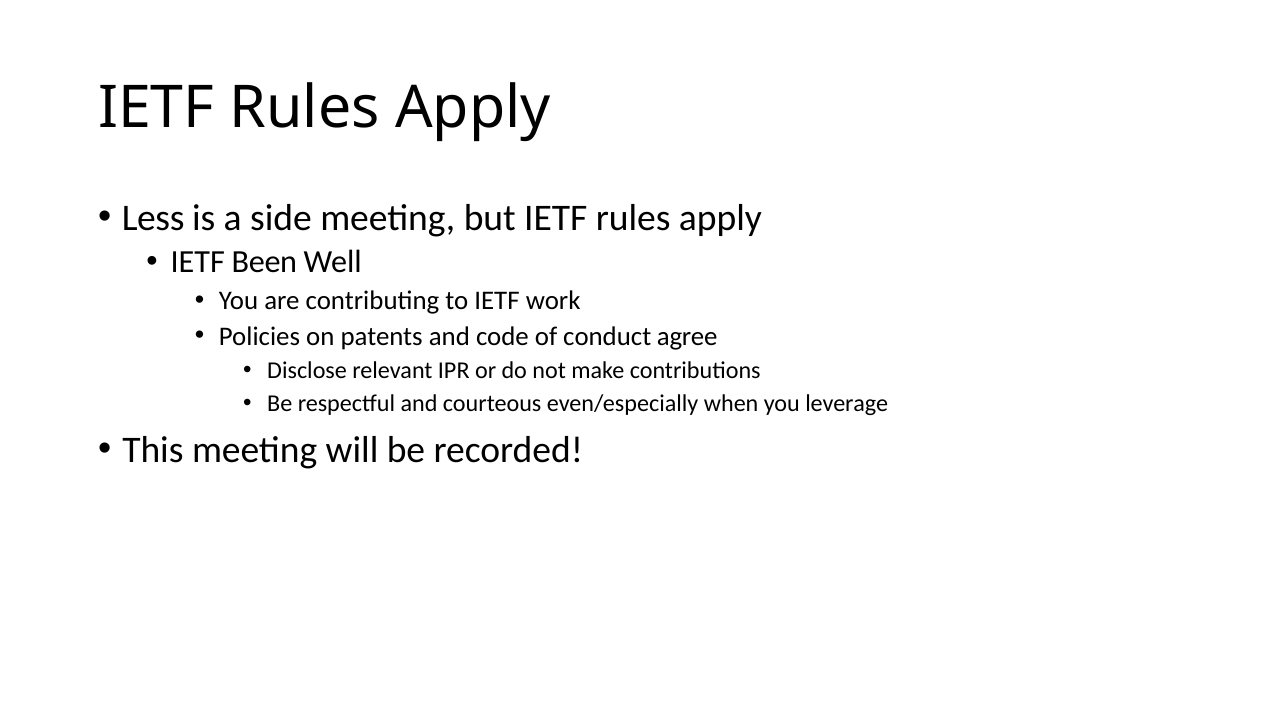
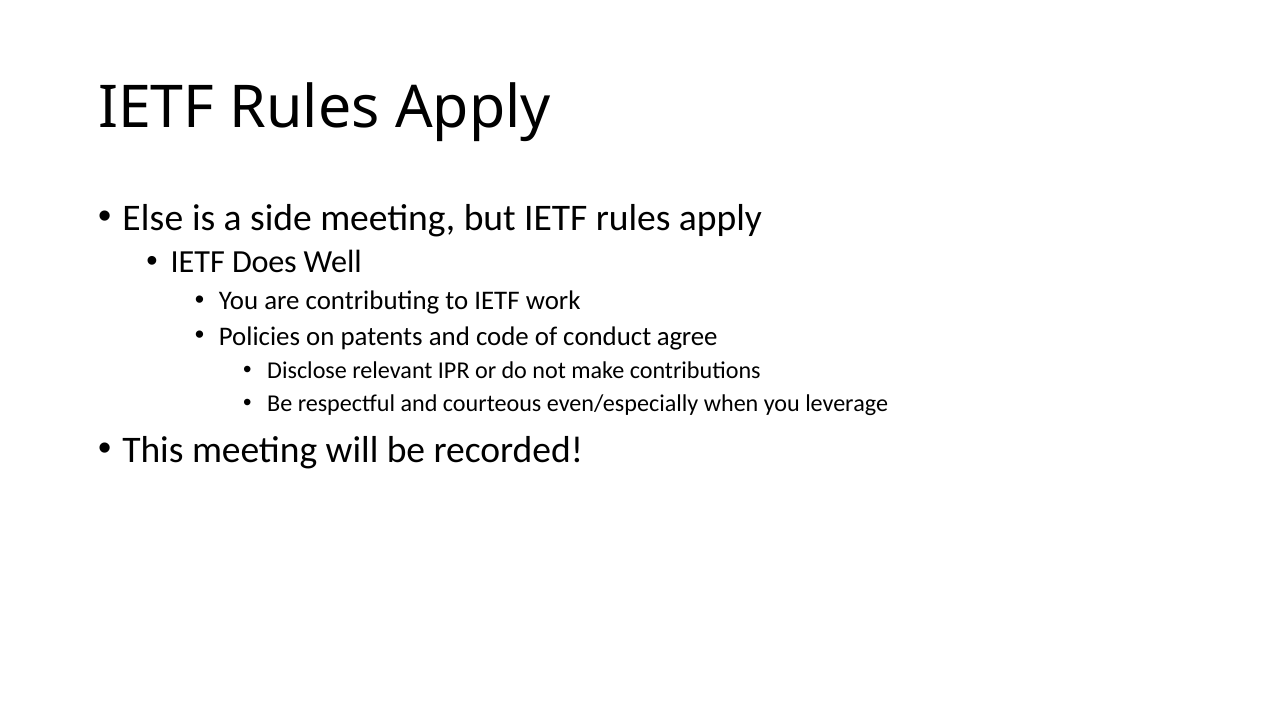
Less: Less -> Else
Been: Been -> Does
